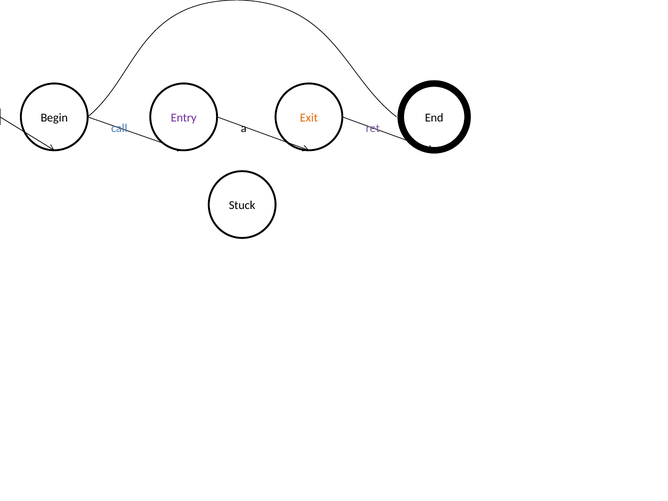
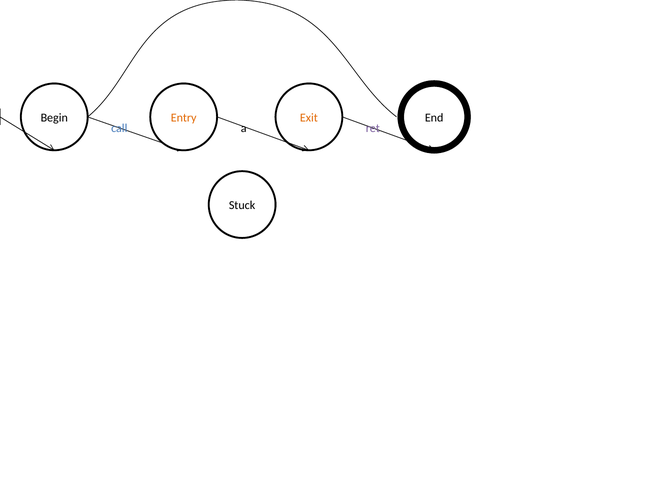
Entry colour: purple -> orange
